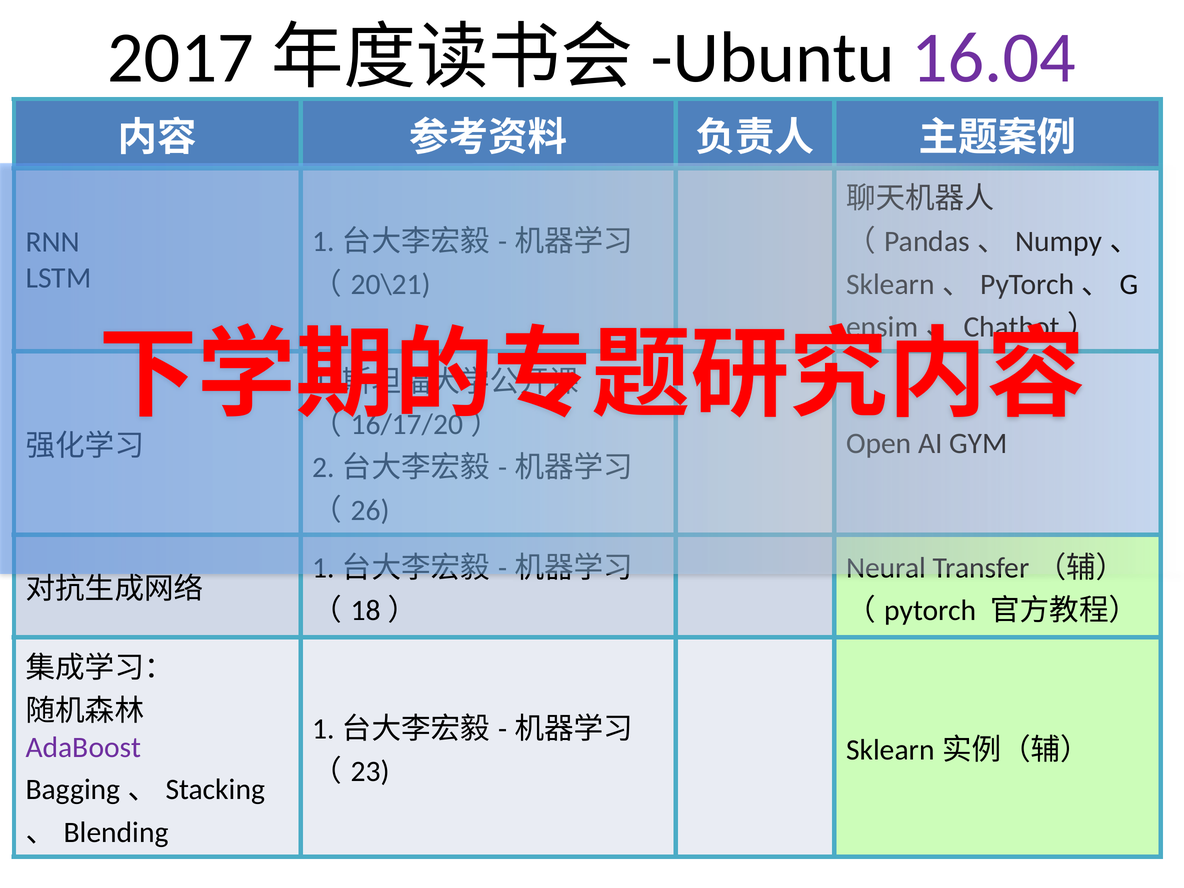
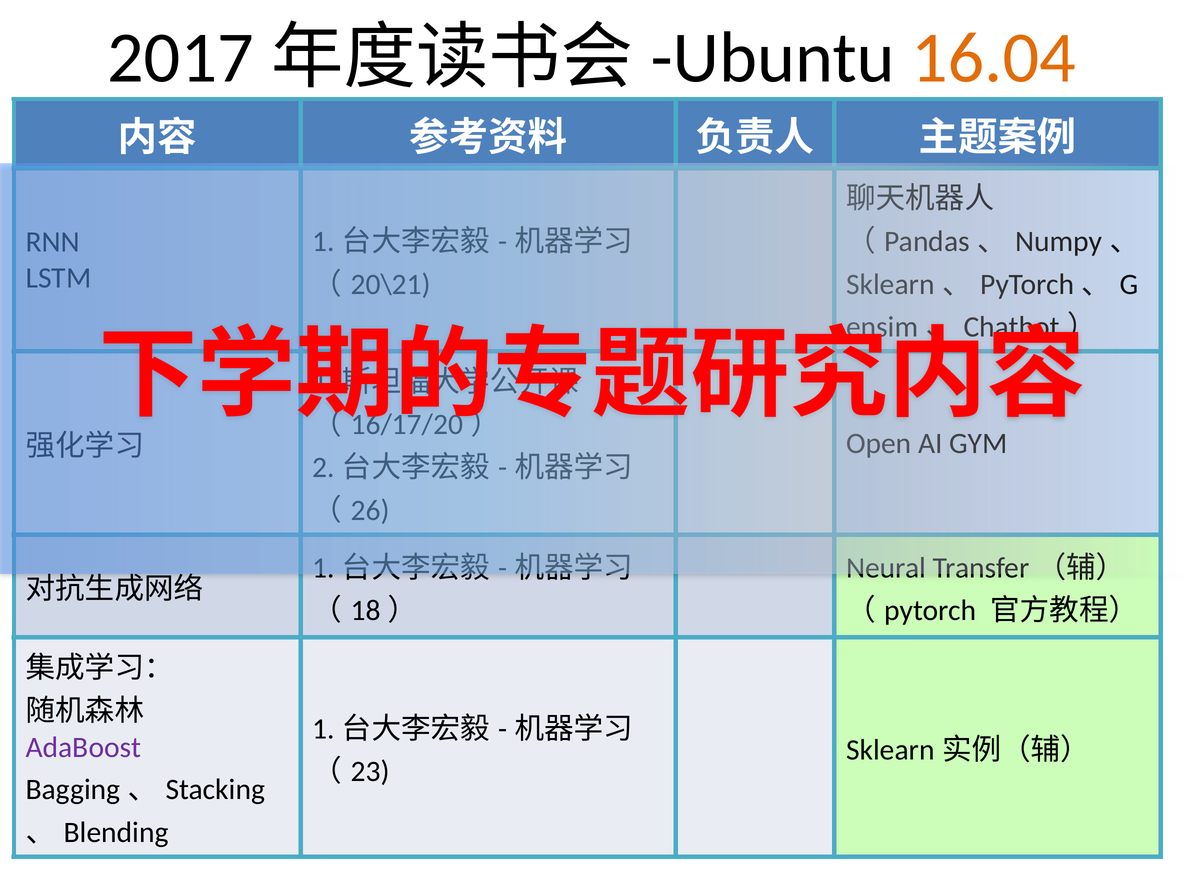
16.04 colour: purple -> orange
